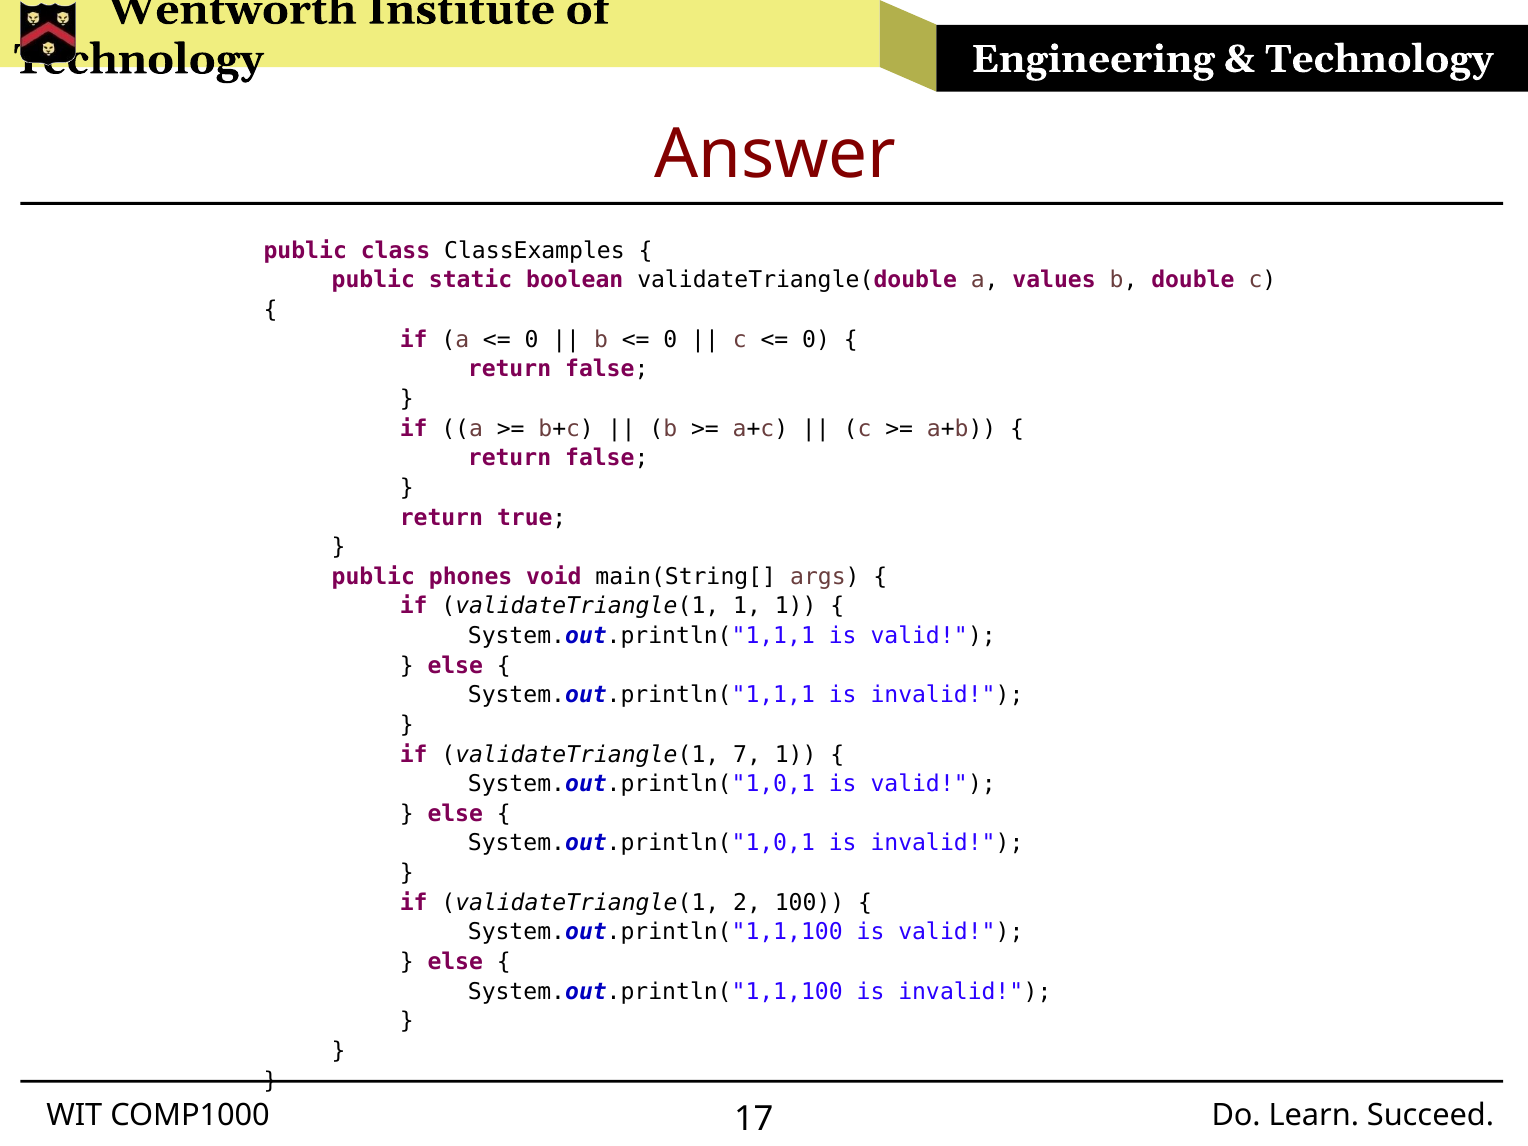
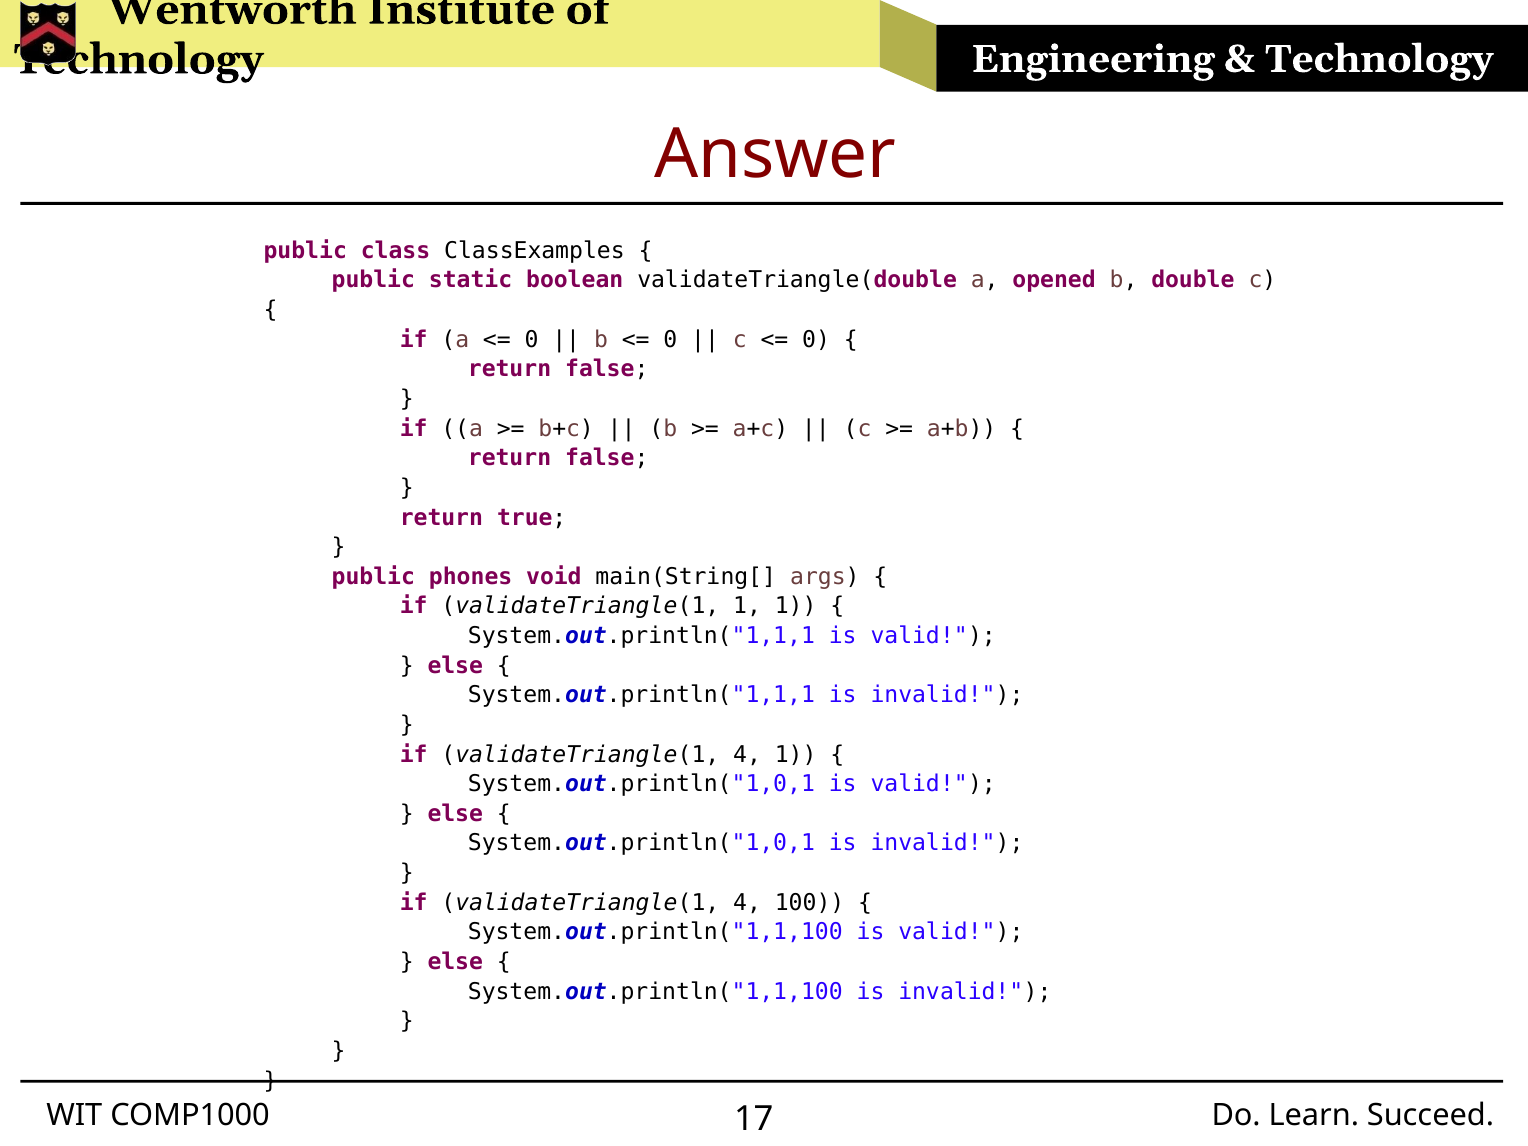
values: values -> opened
7 at (747, 754): 7 -> 4
2 at (747, 903): 2 -> 4
